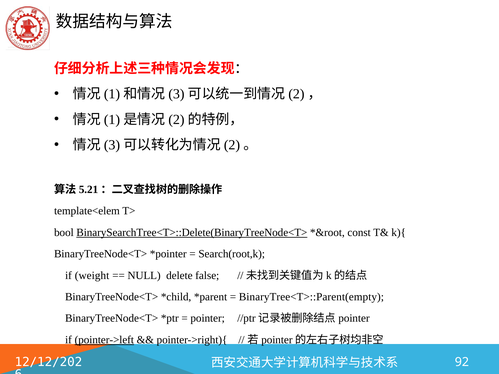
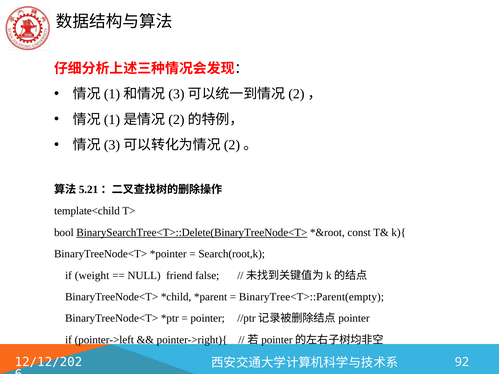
template<elem: template<elem -> template<child
delete: delete -> friend
pointer->left underline: present -> none
